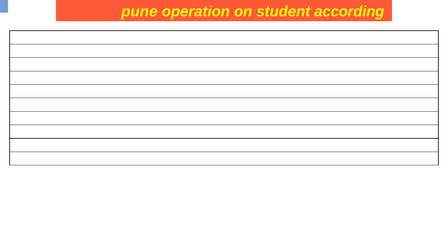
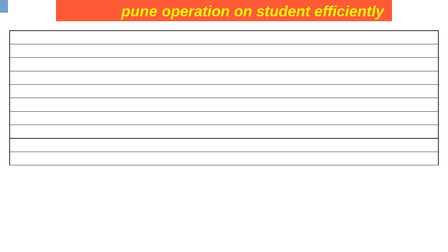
according: according -> efficiently
